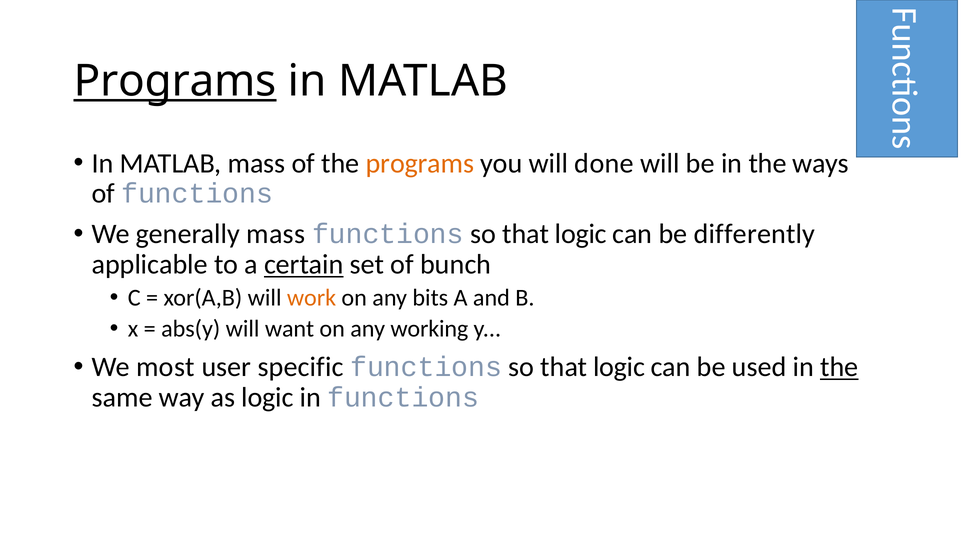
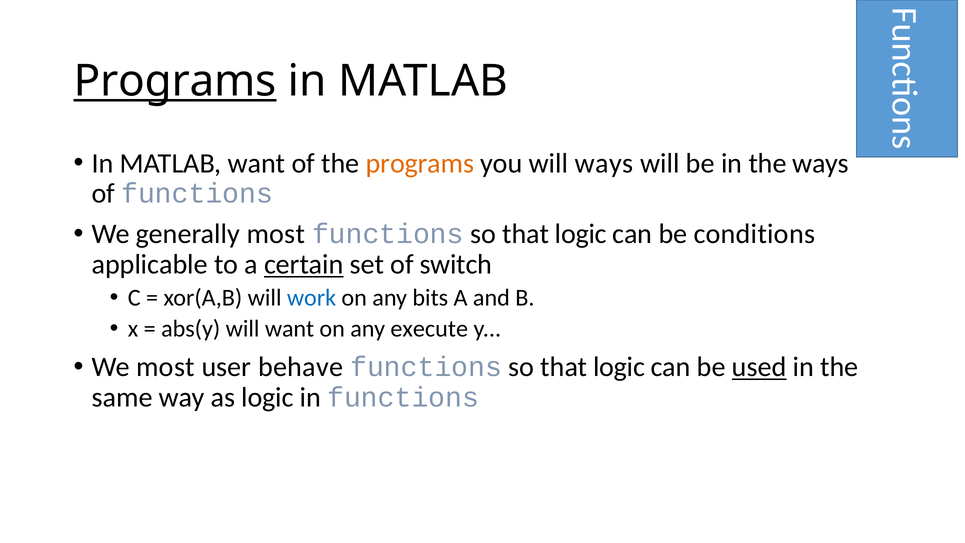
MATLAB mass: mass -> want
will done: done -> ways
generally mass: mass -> most
differently: differently -> conditions
bunch: bunch -> switch
work colour: orange -> blue
working: working -> execute
specific: specific -> behave
used underline: none -> present
the at (839, 367) underline: present -> none
